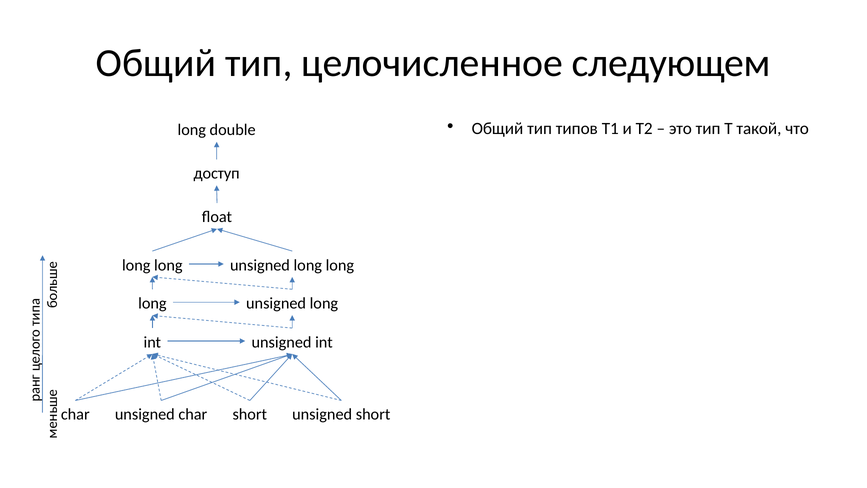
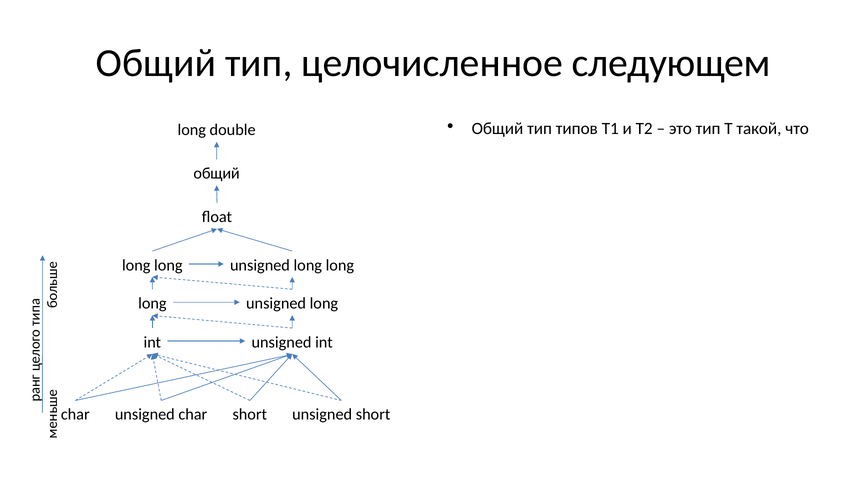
доступ at (217, 173): доступ -> общий
